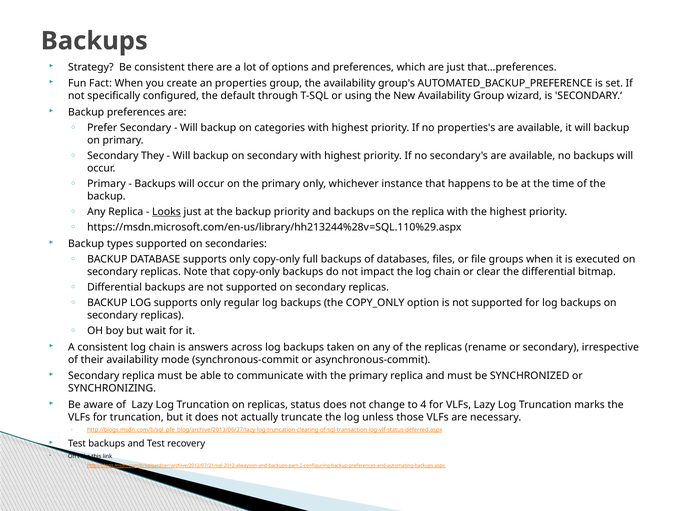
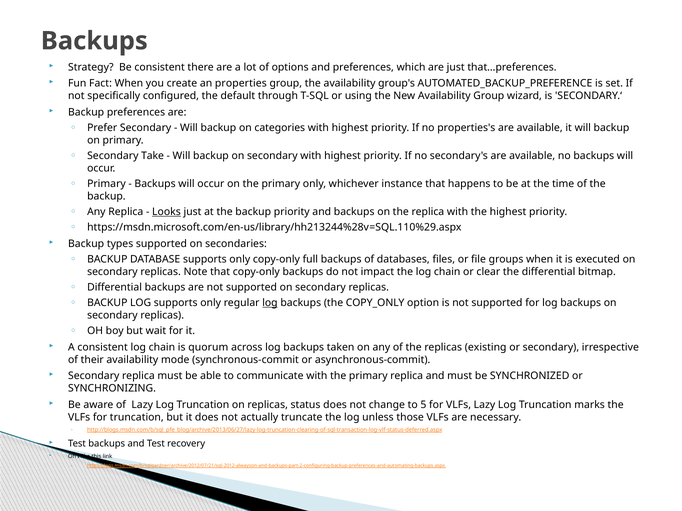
They: They -> Take
log at (270, 303) underline: none -> present
answers: answers -> quorum
rename: rename -> existing
4: 4 -> 5
